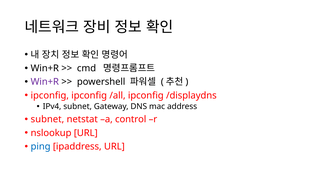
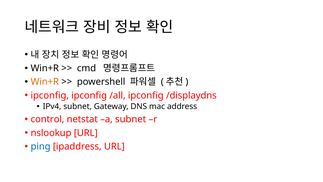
Win+R at (45, 82) colour: purple -> orange
subnet at (47, 119): subnet -> control
a control: control -> subnet
